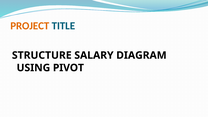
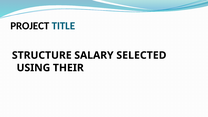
PROJECT colour: orange -> black
DIAGRAM: DIAGRAM -> SELECTED
PIVOT: PIVOT -> THEIR
